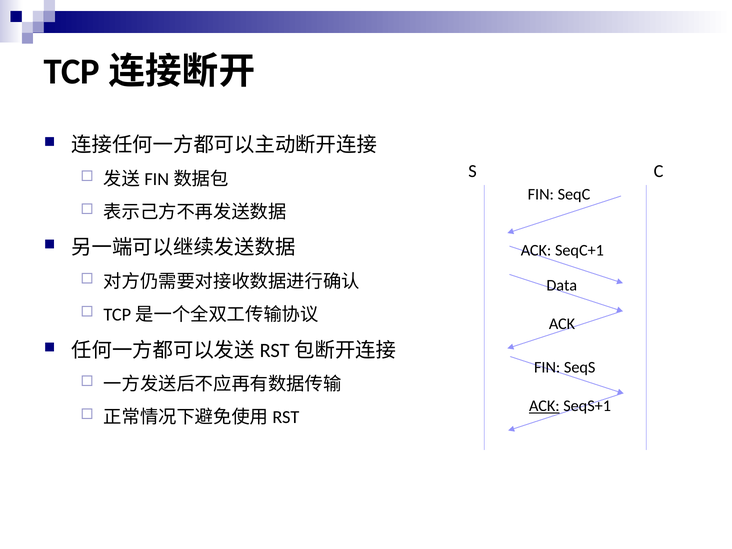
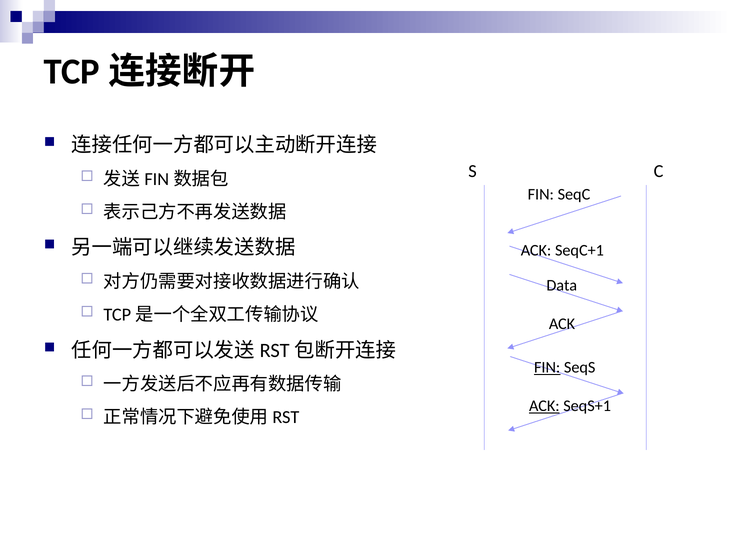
FIN at (547, 368) underline: none -> present
